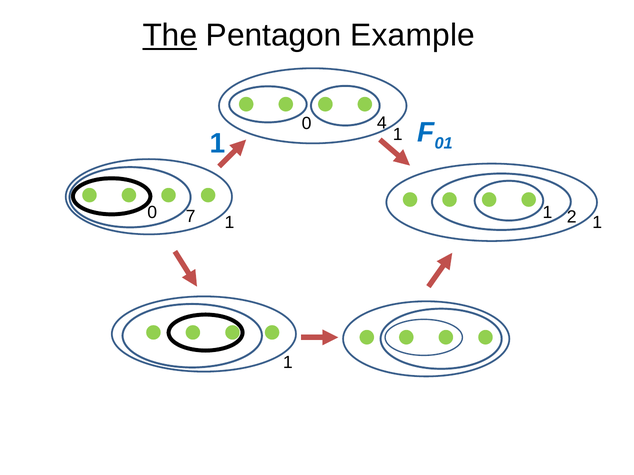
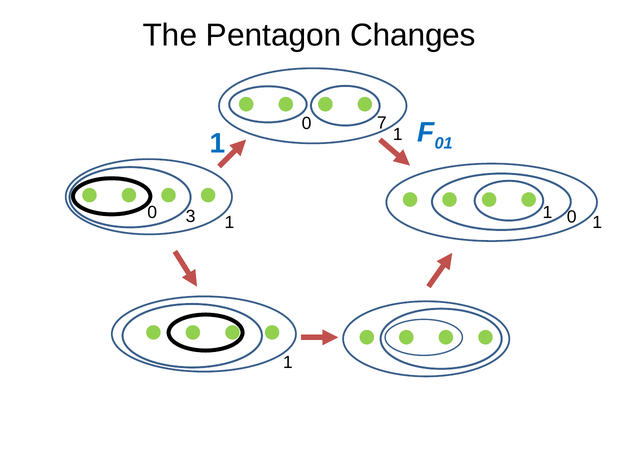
The underline: present -> none
Example: Example -> Changes
4: 4 -> 7
7: 7 -> 3
2 at (572, 217): 2 -> 0
